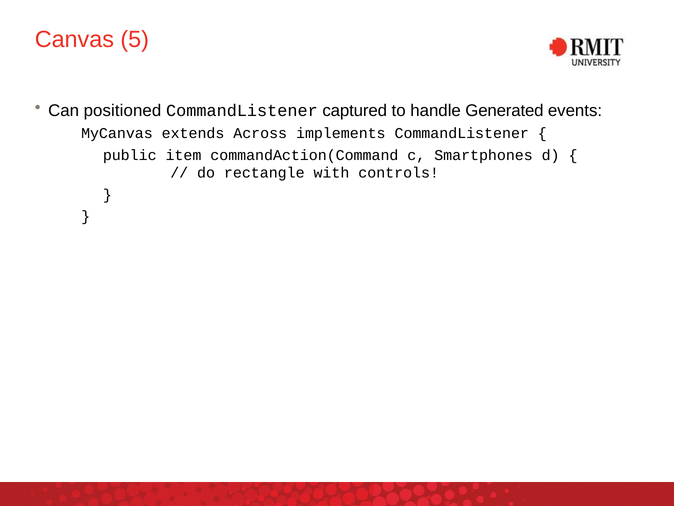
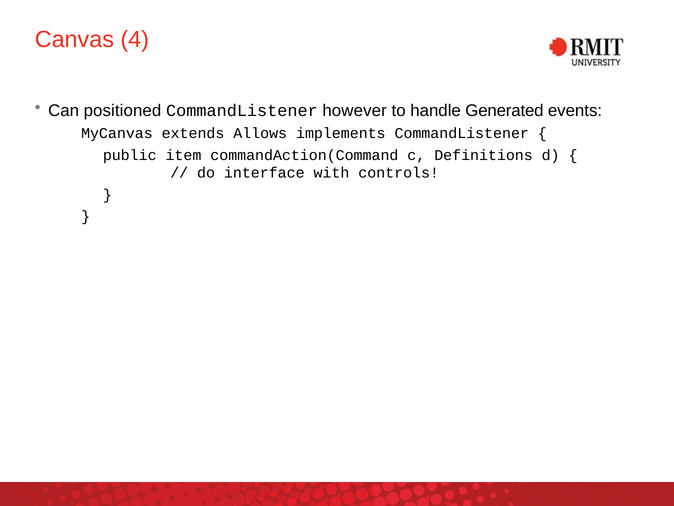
5: 5 -> 4
captured: captured -> however
Across: Across -> Allows
Smartphones: Smartphones -> Definitions
rectangle: rectangle -> interface
